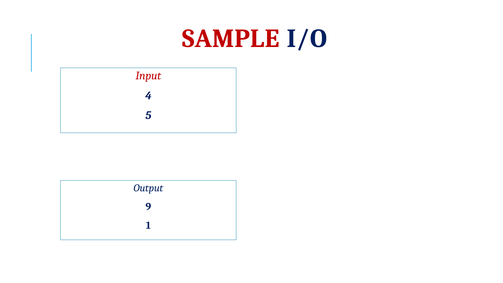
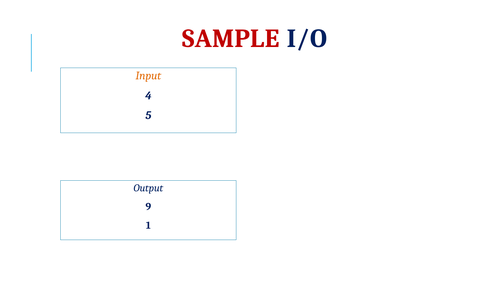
Input colour: red -> orange
